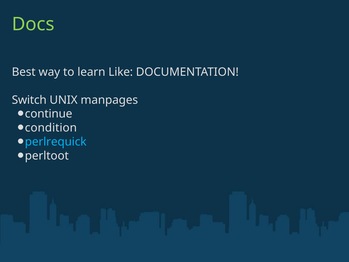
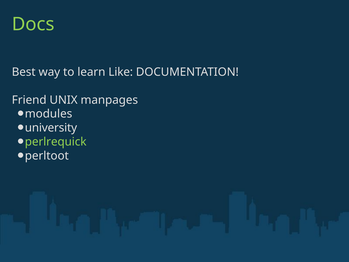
Switch: Switch -> Friend
continue: continue -> modules
condition: condition -> university
perlrequick colour: light blue -> light green
